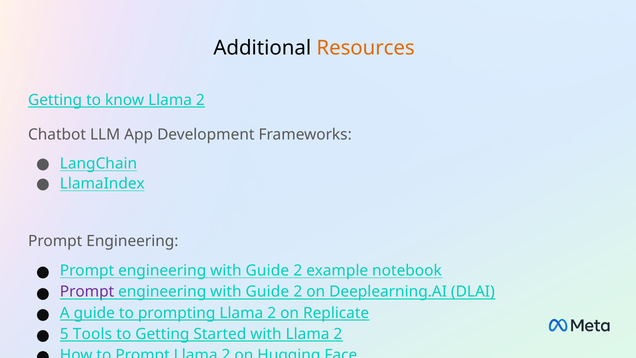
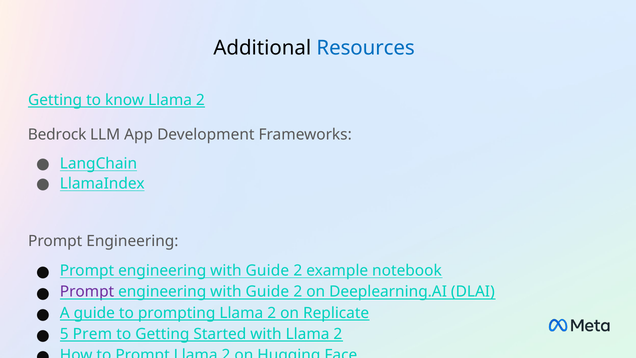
Resources colour: orange -> blue
Chatbot: Chatbot -> Bedrock
Tools: Tools -> Prem
